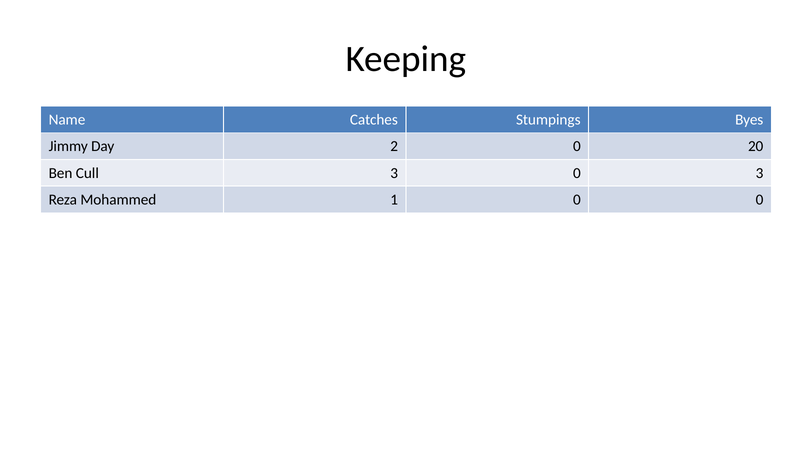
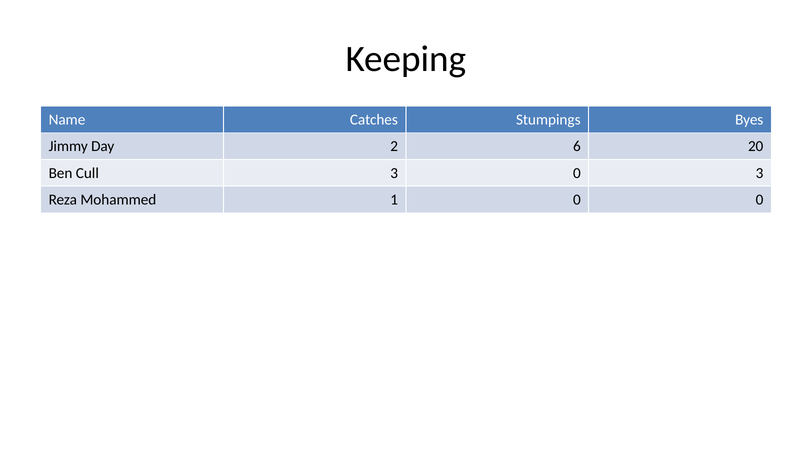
2 0: 0 -> 6
